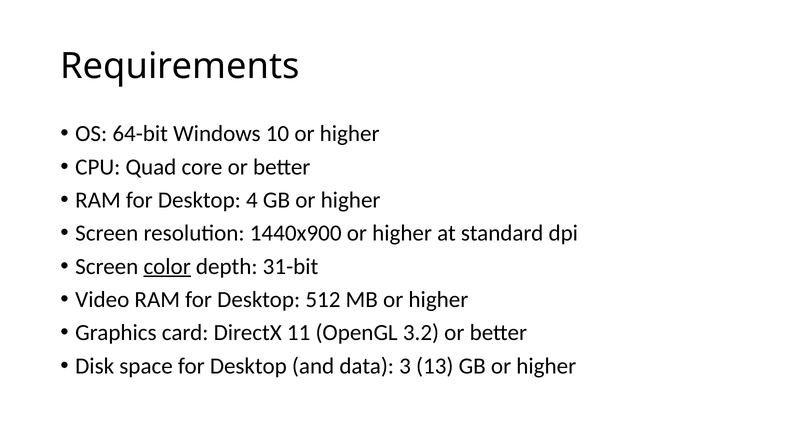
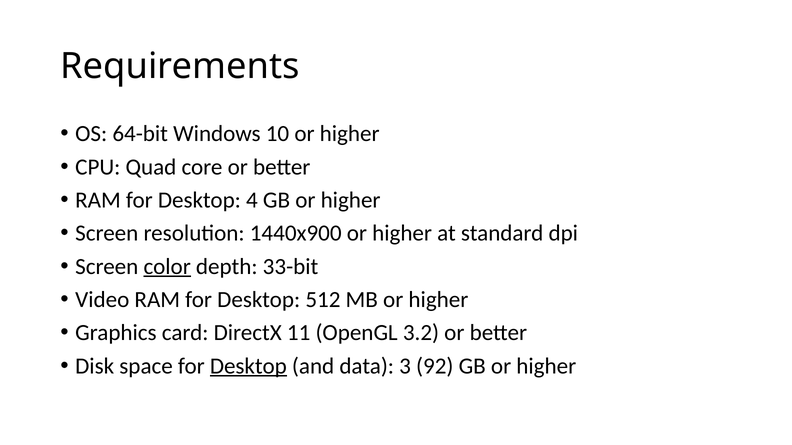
31-bit: 31-bit -> 33-bit
Desktop at (248, 366) underline: none -> present
13: 13 -> 92
